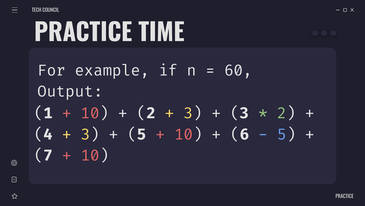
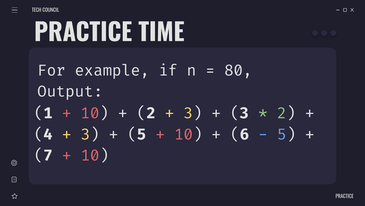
60: 60 -> 80
